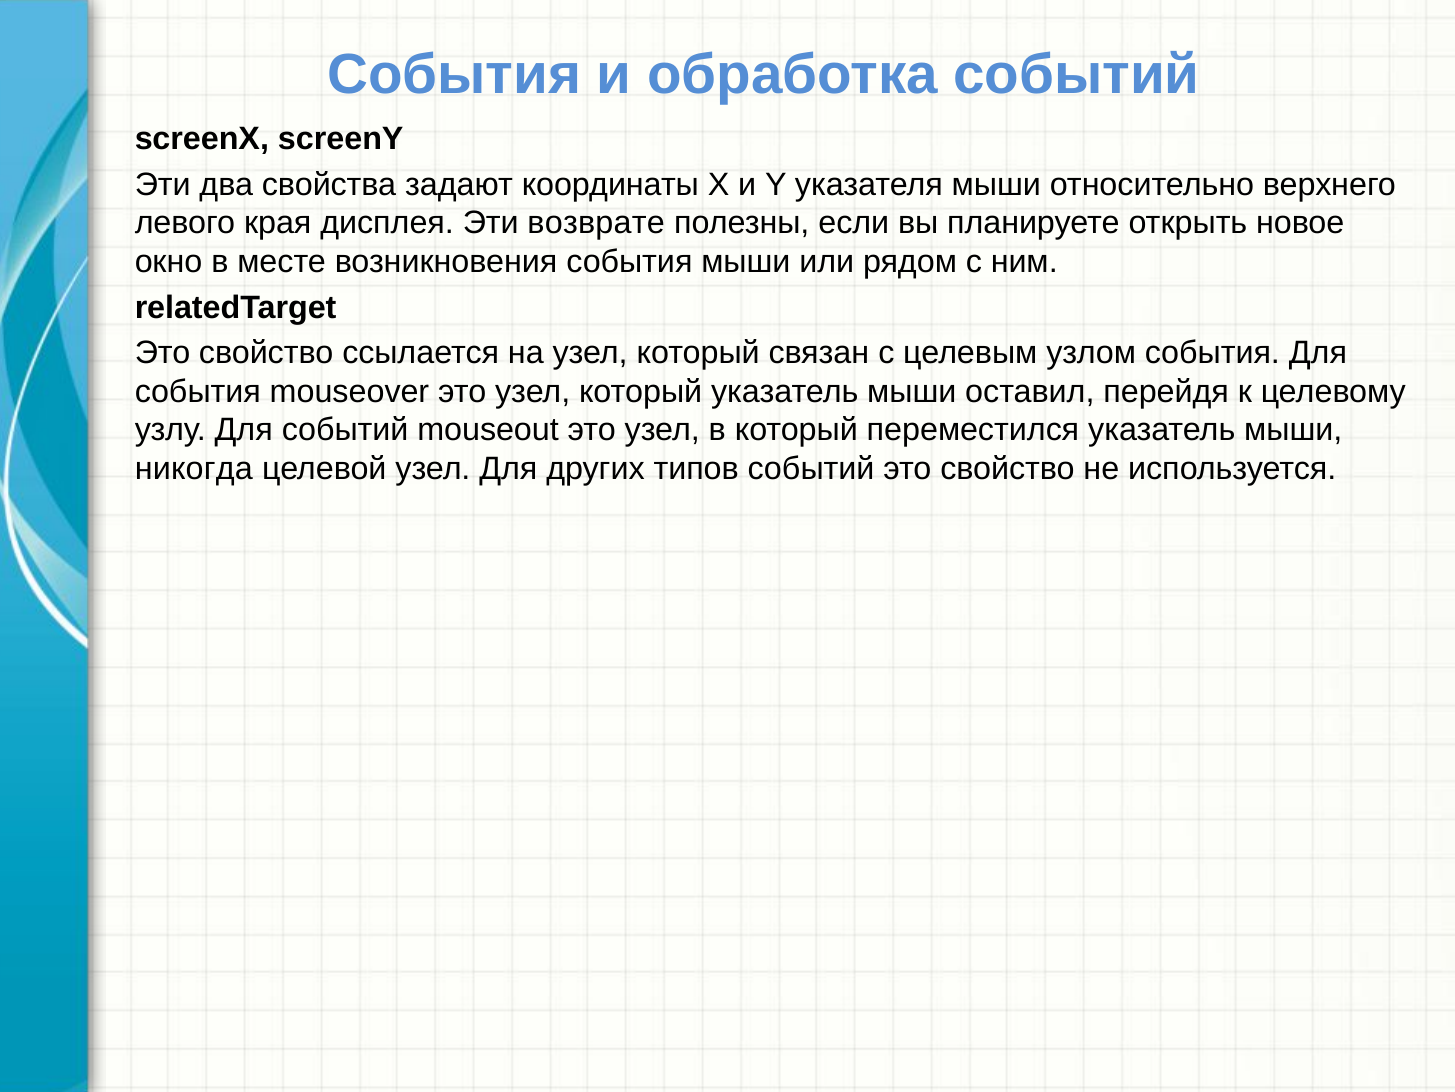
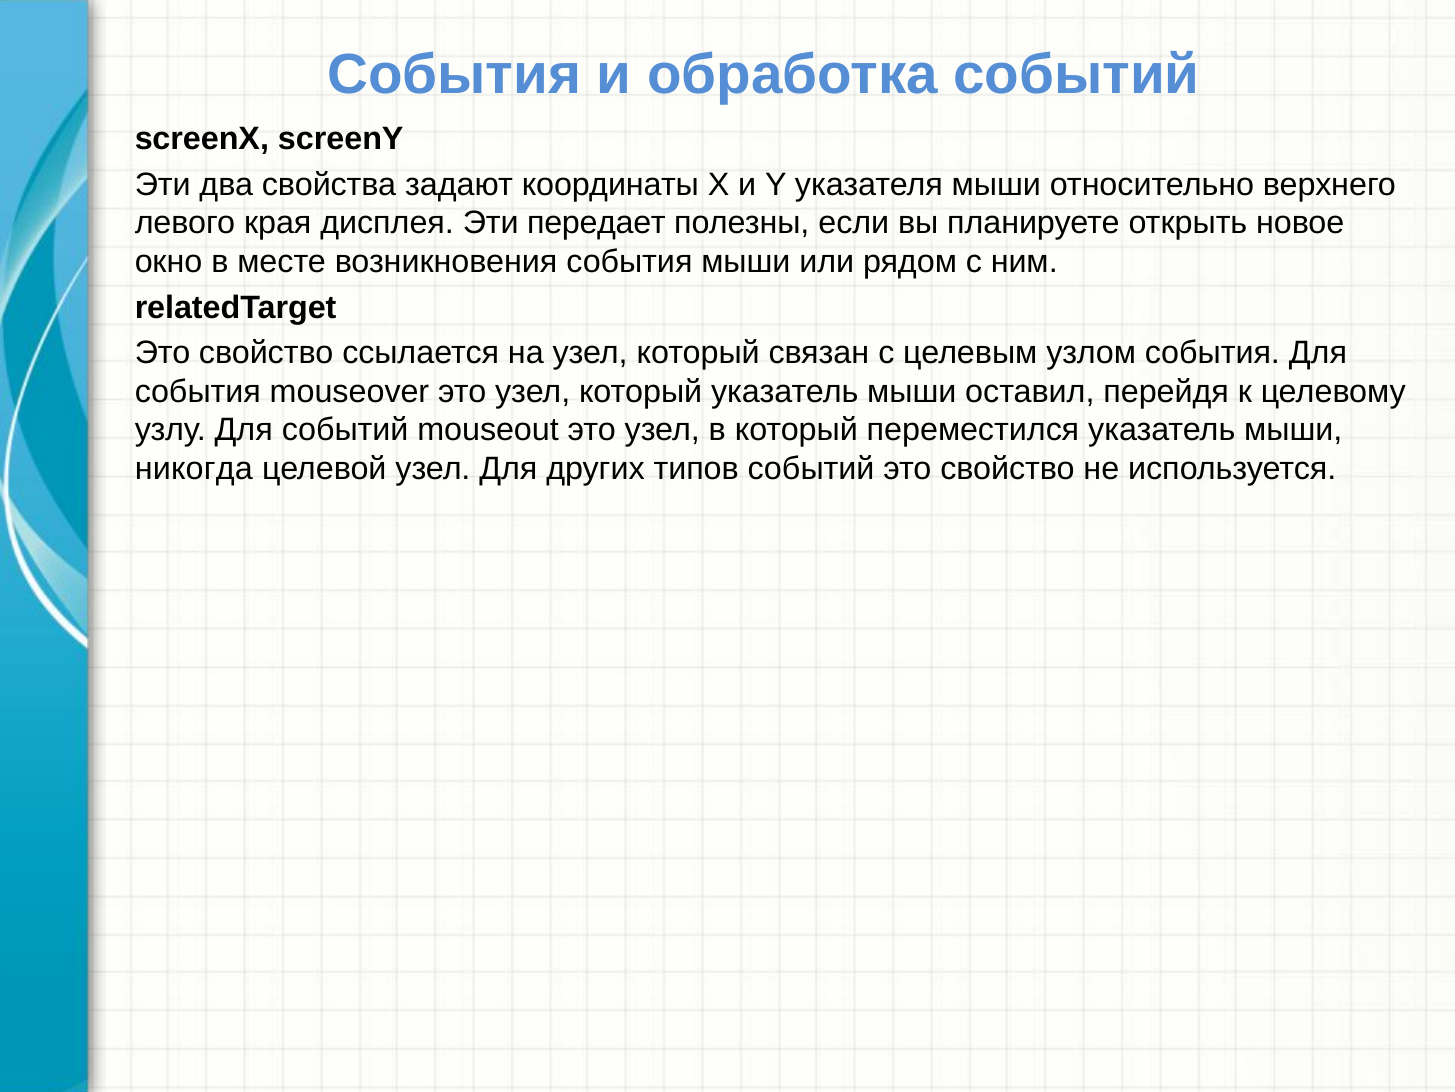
возврате: возврате -> передает
